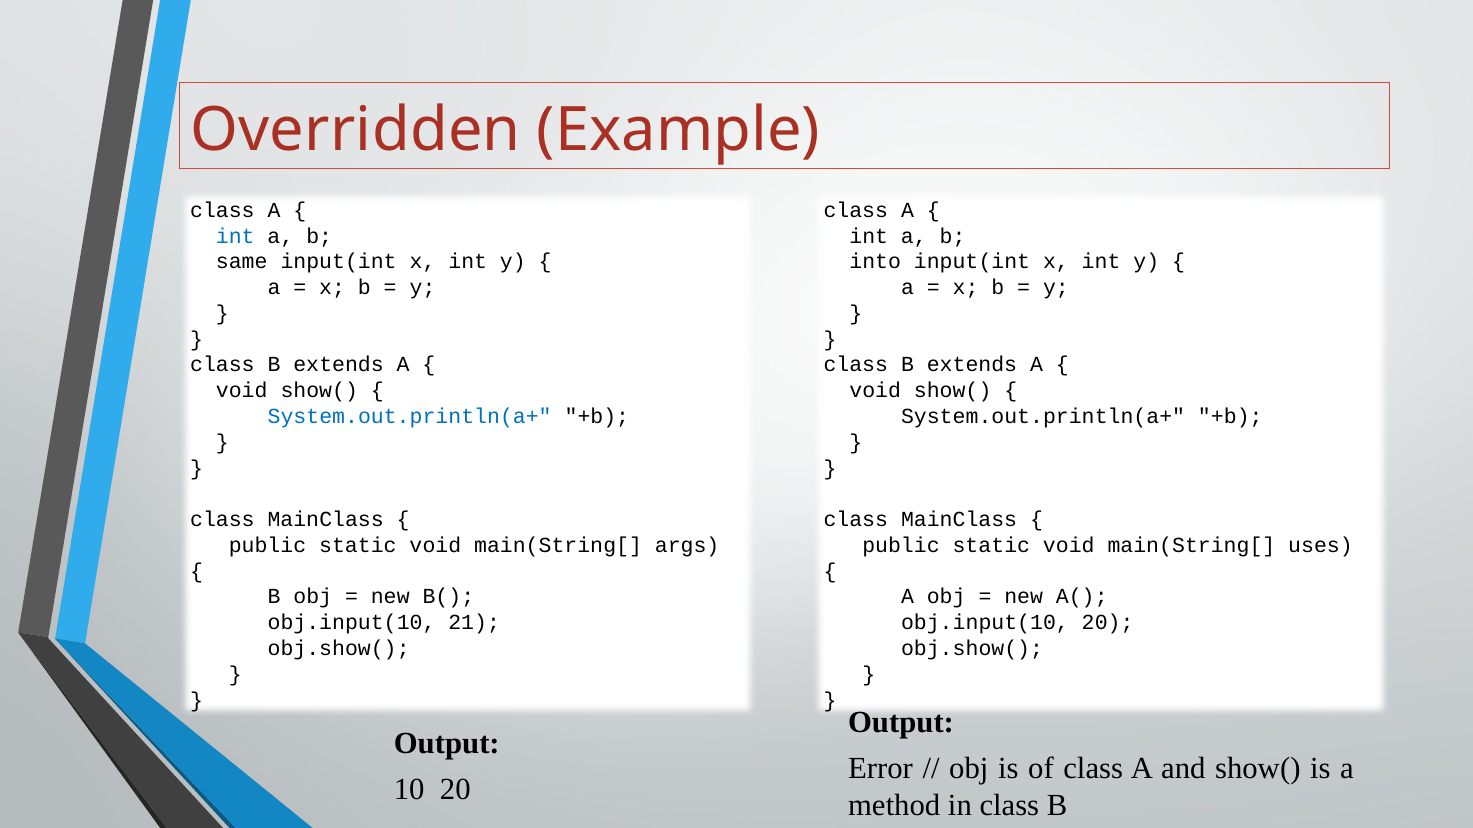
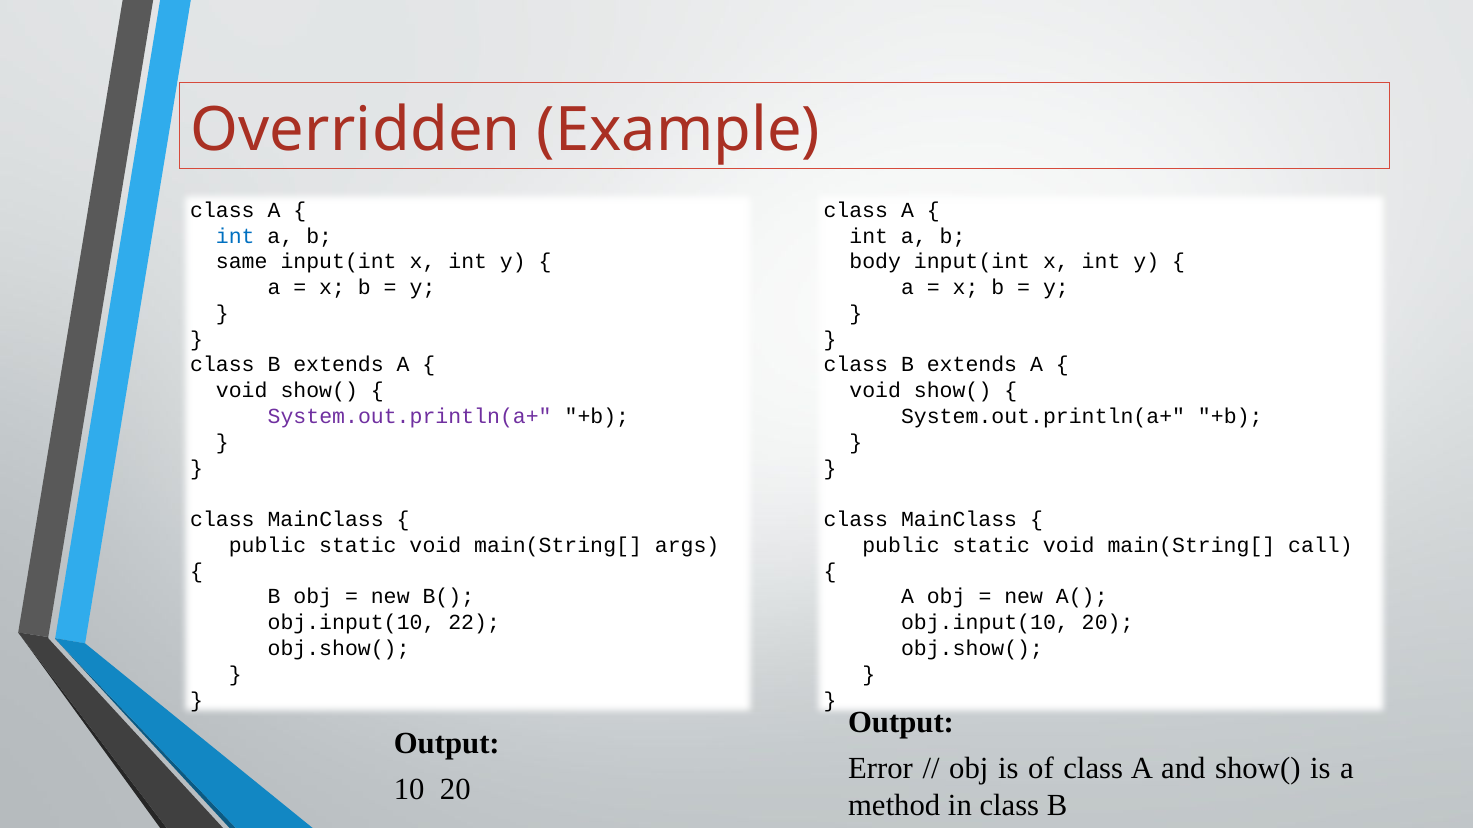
into: into -> body
System.out.println(a+ at (410, 417) colour: blue -> purple
uses: uses -> call
21: 21 -> 22
